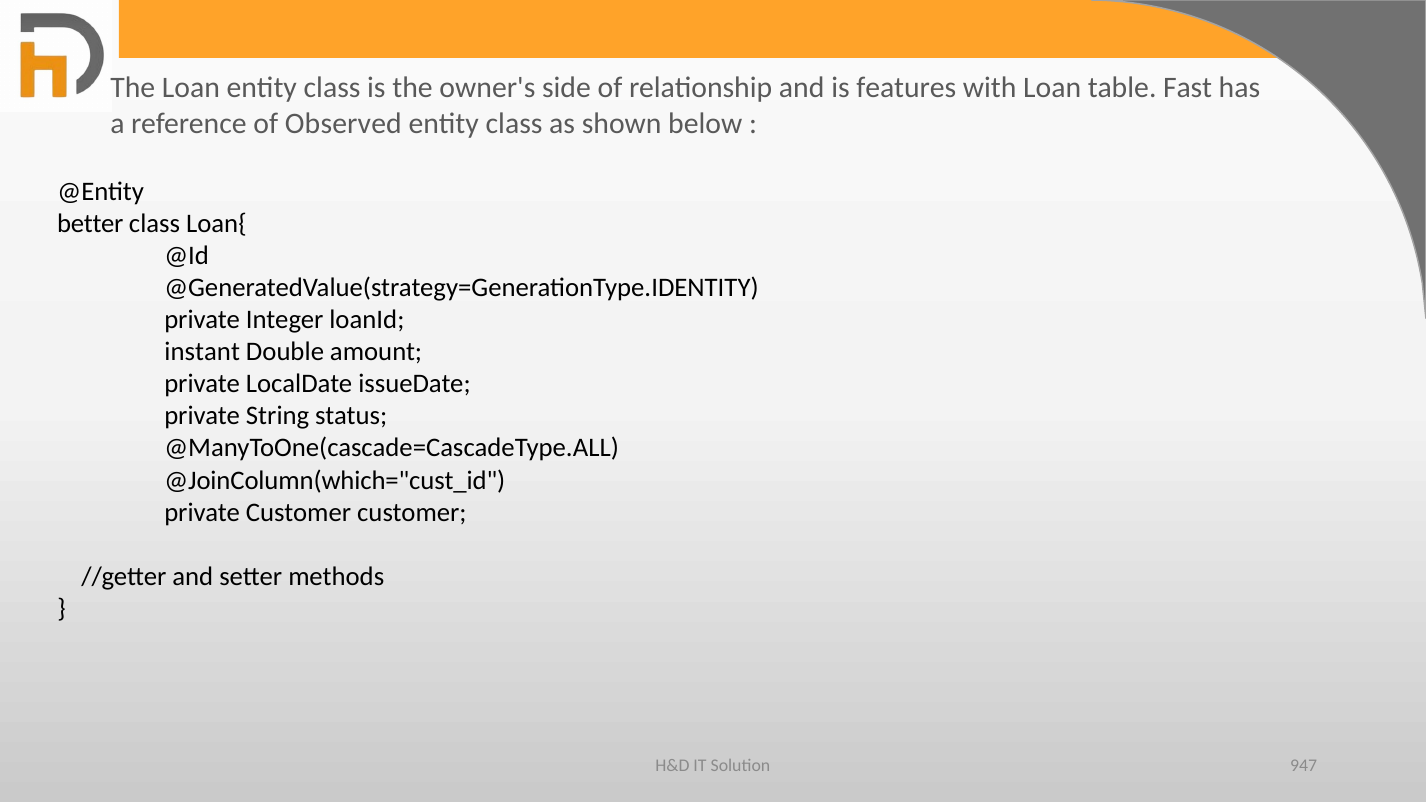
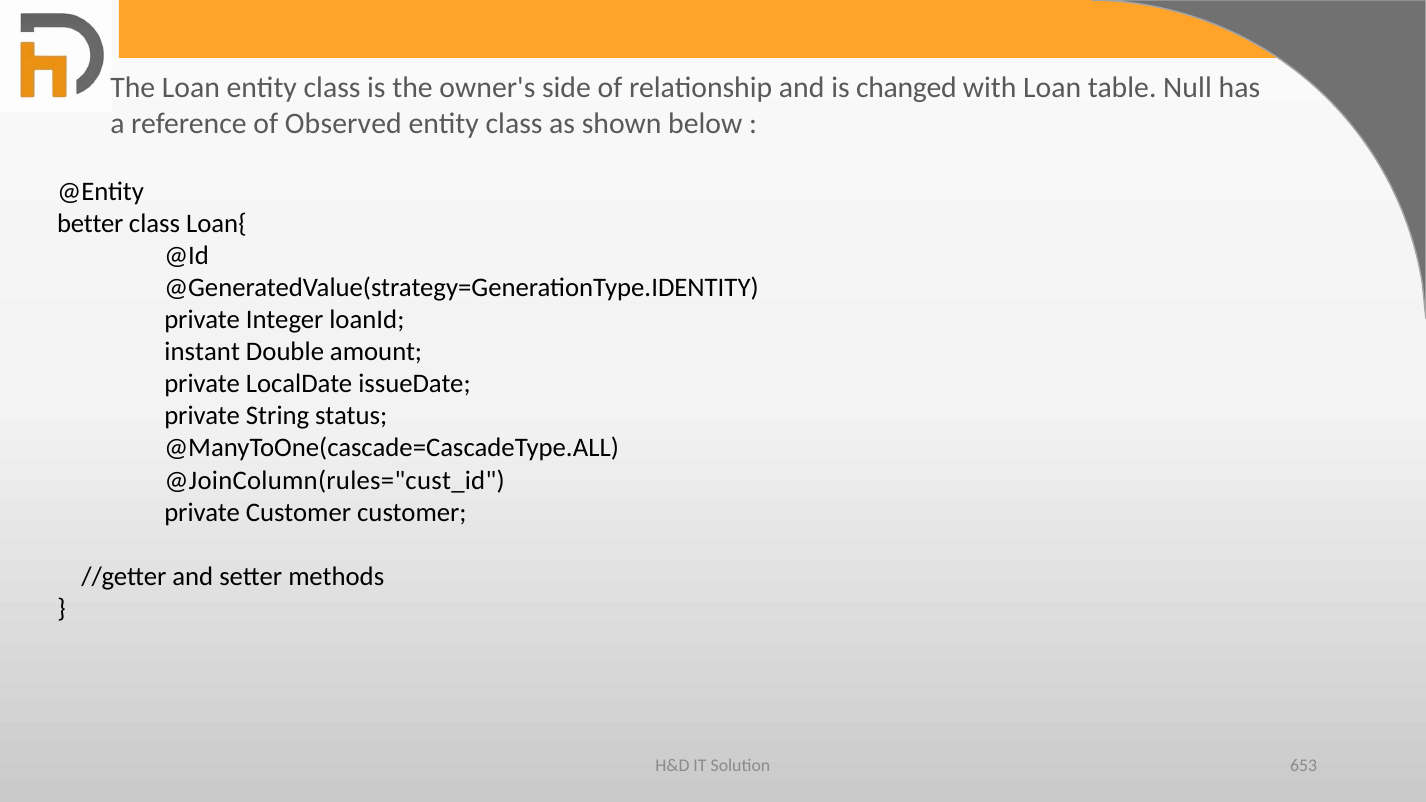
features: features -> changed
Fast: Fast -> Null
@JoinColumn(which="cust_id: @JoinColumn(which="cust_id -> @JoinColumn(rules="cust_id
947: 947 -> 653
